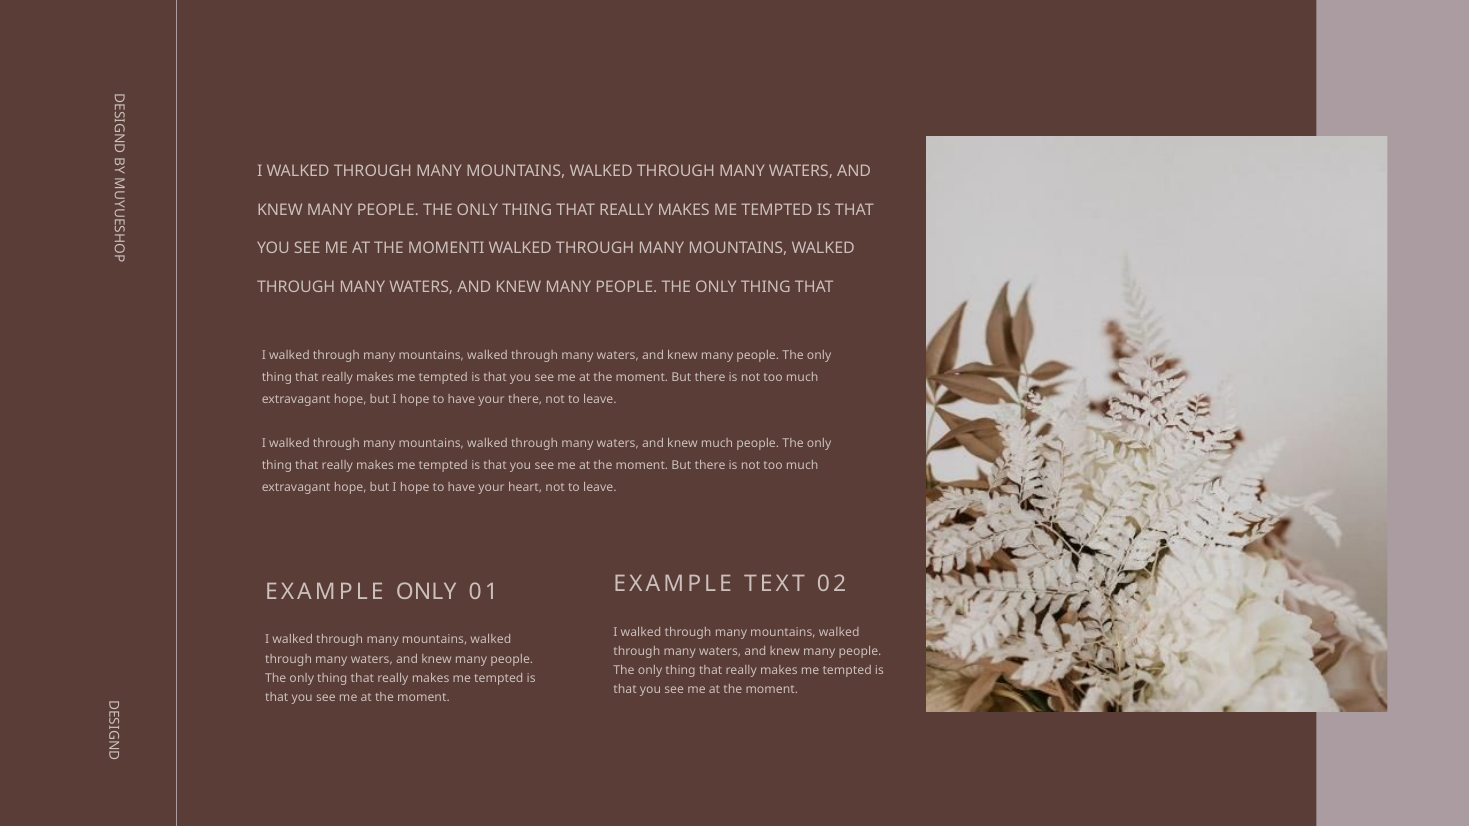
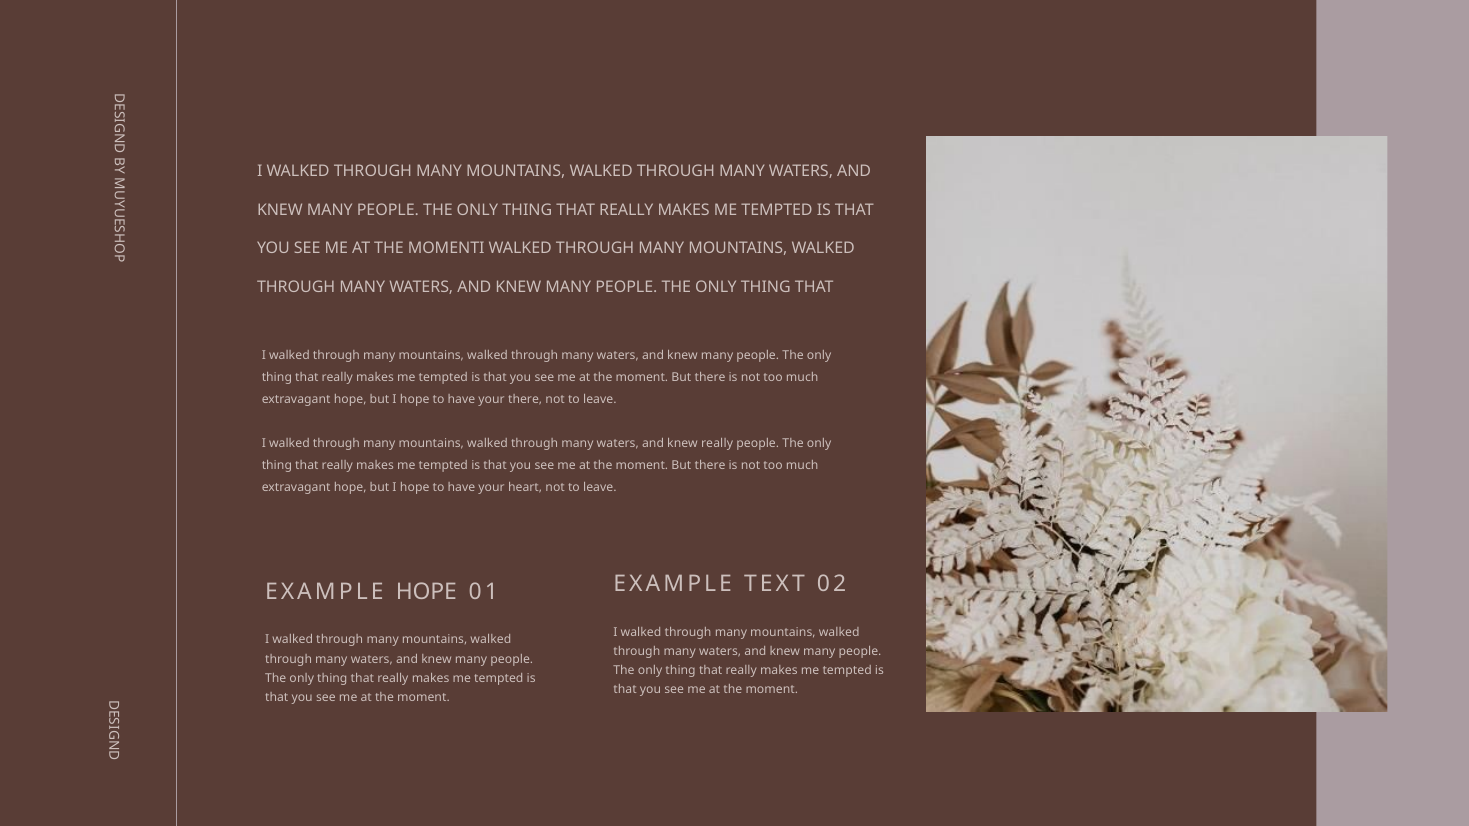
knew much: much -> really
EXAMPLE ONLY: ONLY -> HOPE
